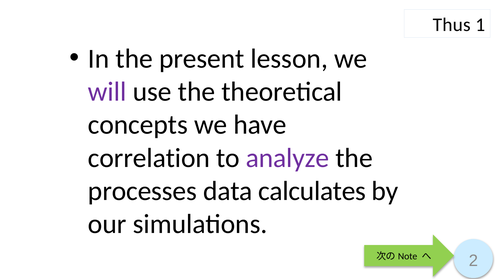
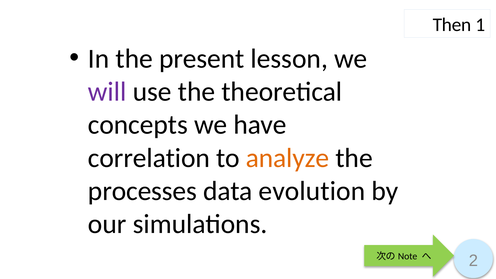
Thus: Thus -> Then
analyze colour: purple -> orange
calculates: calculates -> evolution
